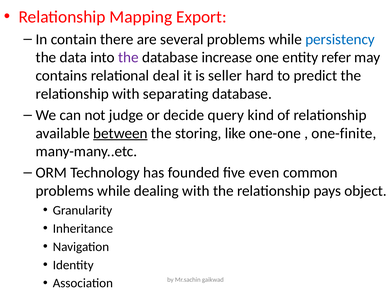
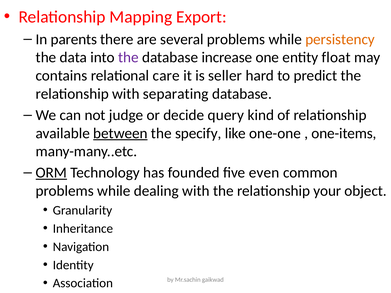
contain: contain -> parents
persistency colour: blue -> orange
refer: refer -> float
deal: deal -> care
storing: storing -> specify
one-finite: one-finite -> one-items
ORM underline: none -> present
pays: pays -> your
